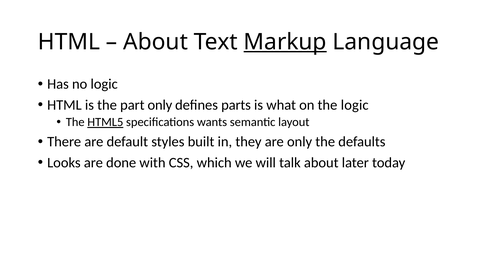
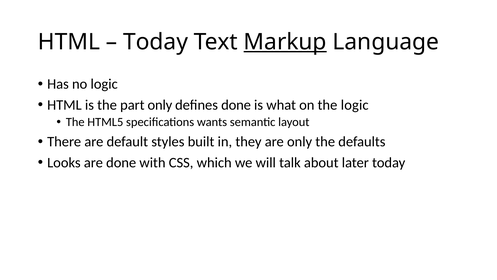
About at (156, 42): About -> Today
defines parts: parts -> done
HTML5 underline: present -> none
